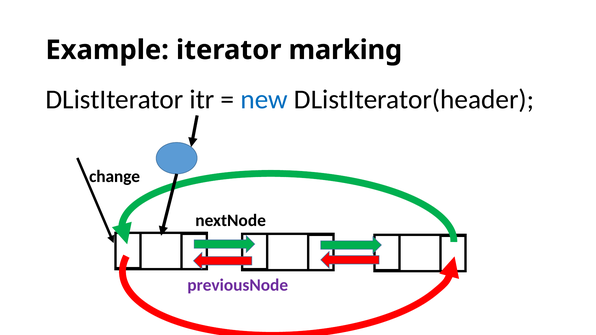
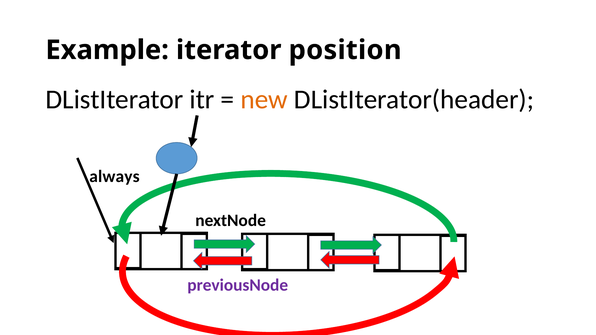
marking: marking -> position
new colour: blue -> orange
change: change -> always
